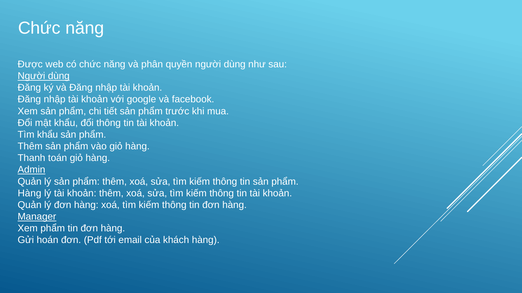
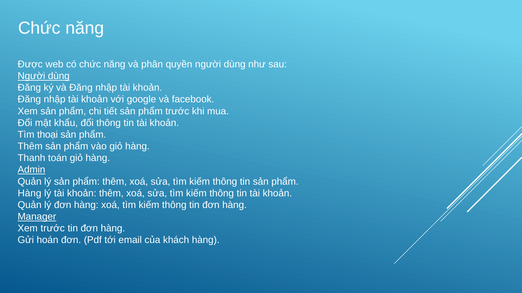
Tìm khẩu: khẩu -> thoại
Xem phẩm: phẩm -> trước
